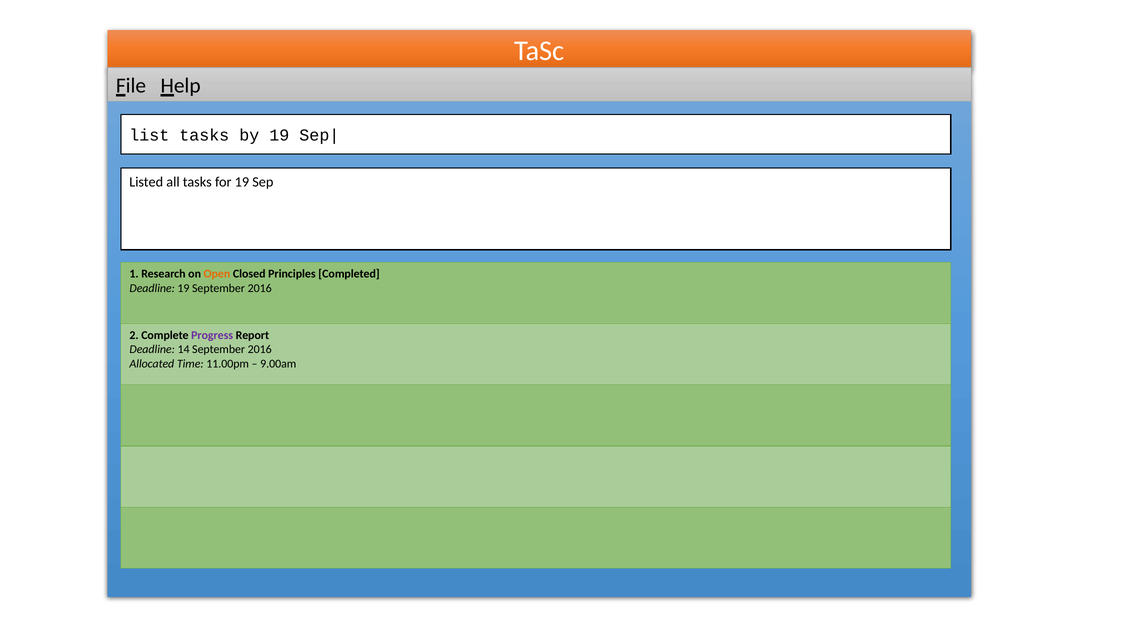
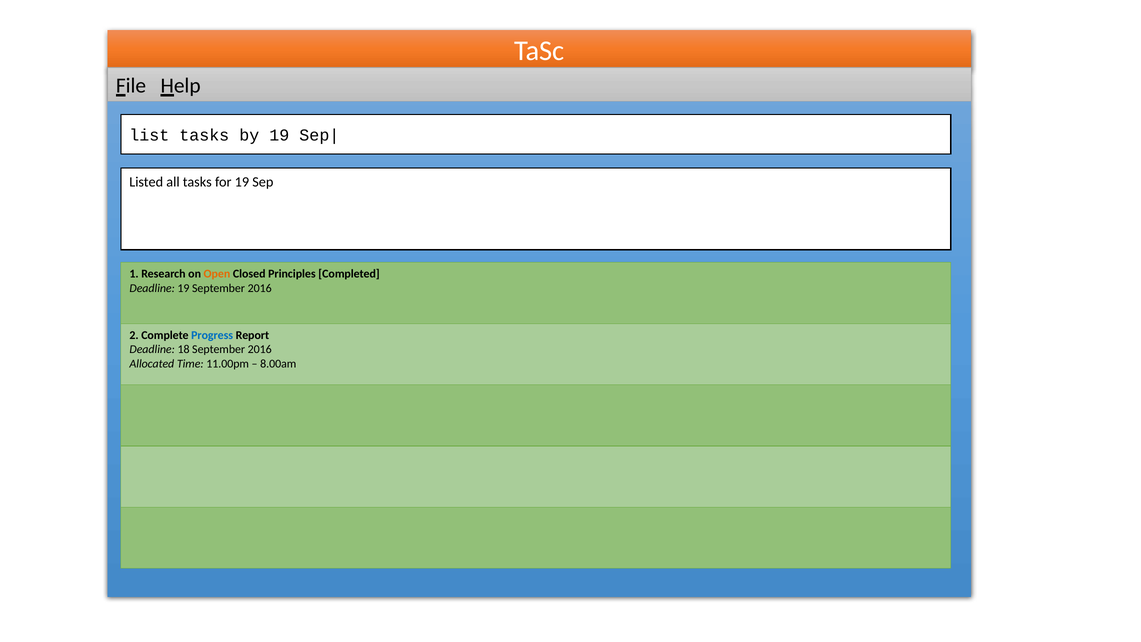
Progress colour: purple -> blue
14: 14 -> 18
9.00am: 9.00am -> 8.00am
